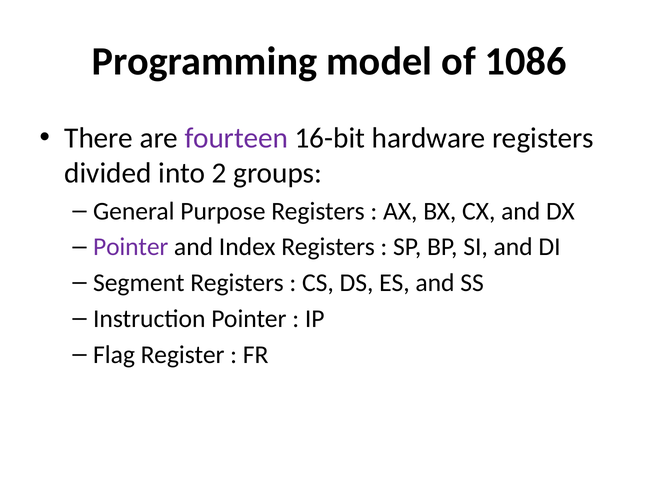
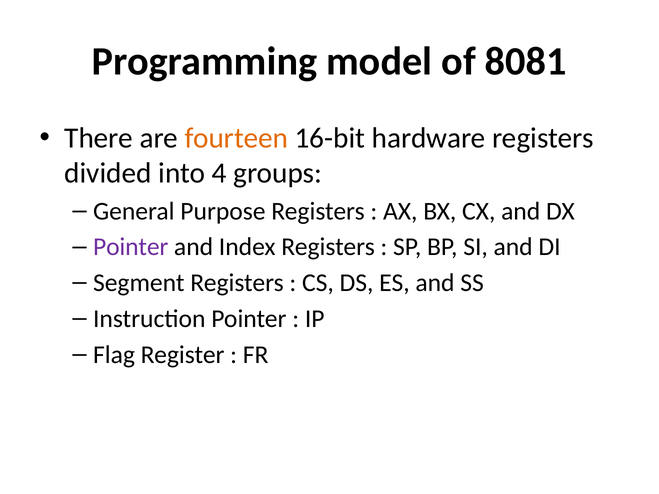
1086: 1086 -> 8081
fourteen colour: purple -> orange
2: 2 -> 4
